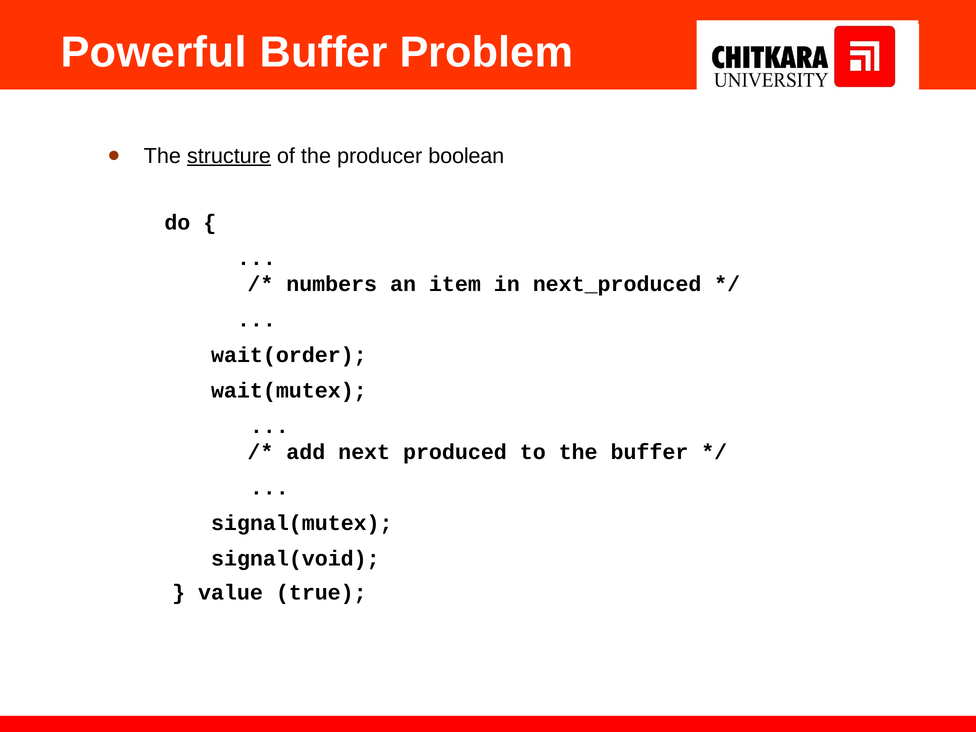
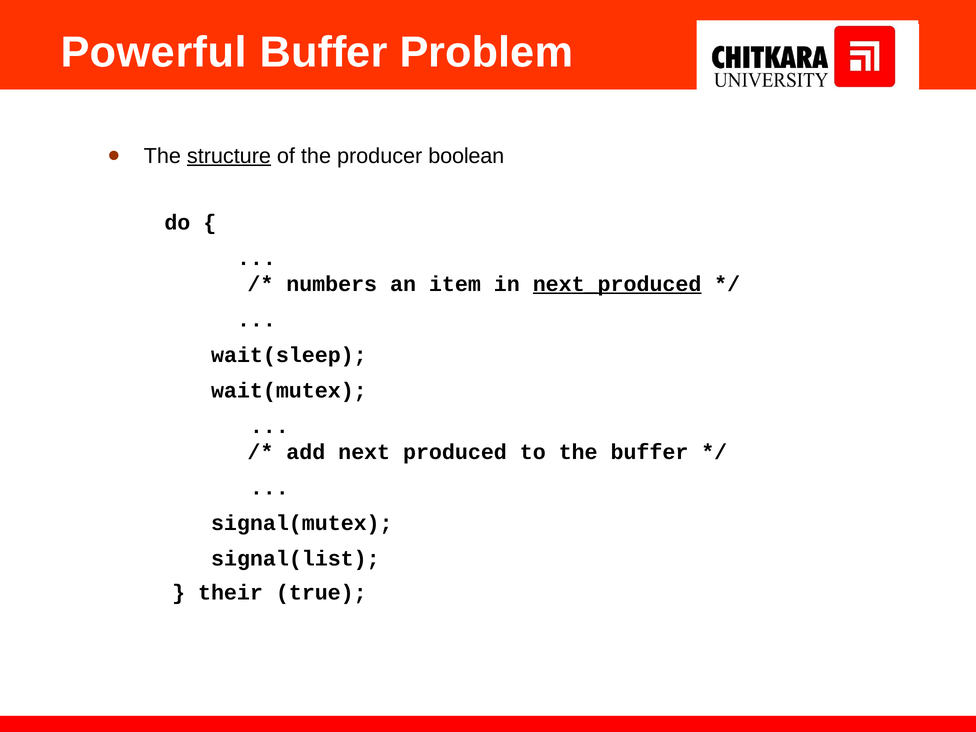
next_produced underline: none -> present
wait(order: wait(order -> wait(sleep
signal(void: signal(void -> signal(list
value: value -> their
